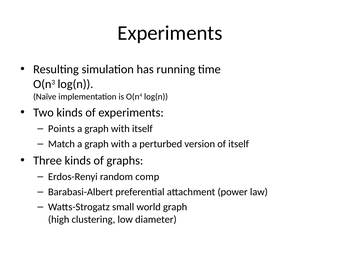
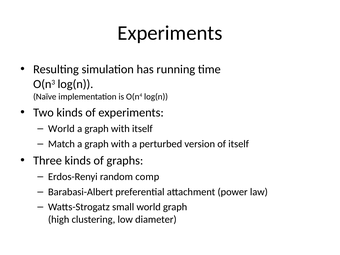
Points at (61, 129): Points -> World
